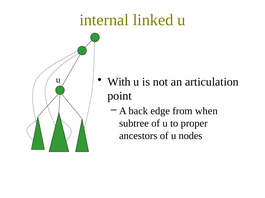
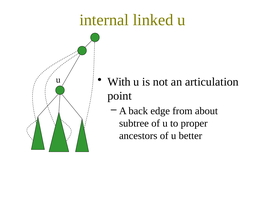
when: when -> about
nodes: nodes -> better
